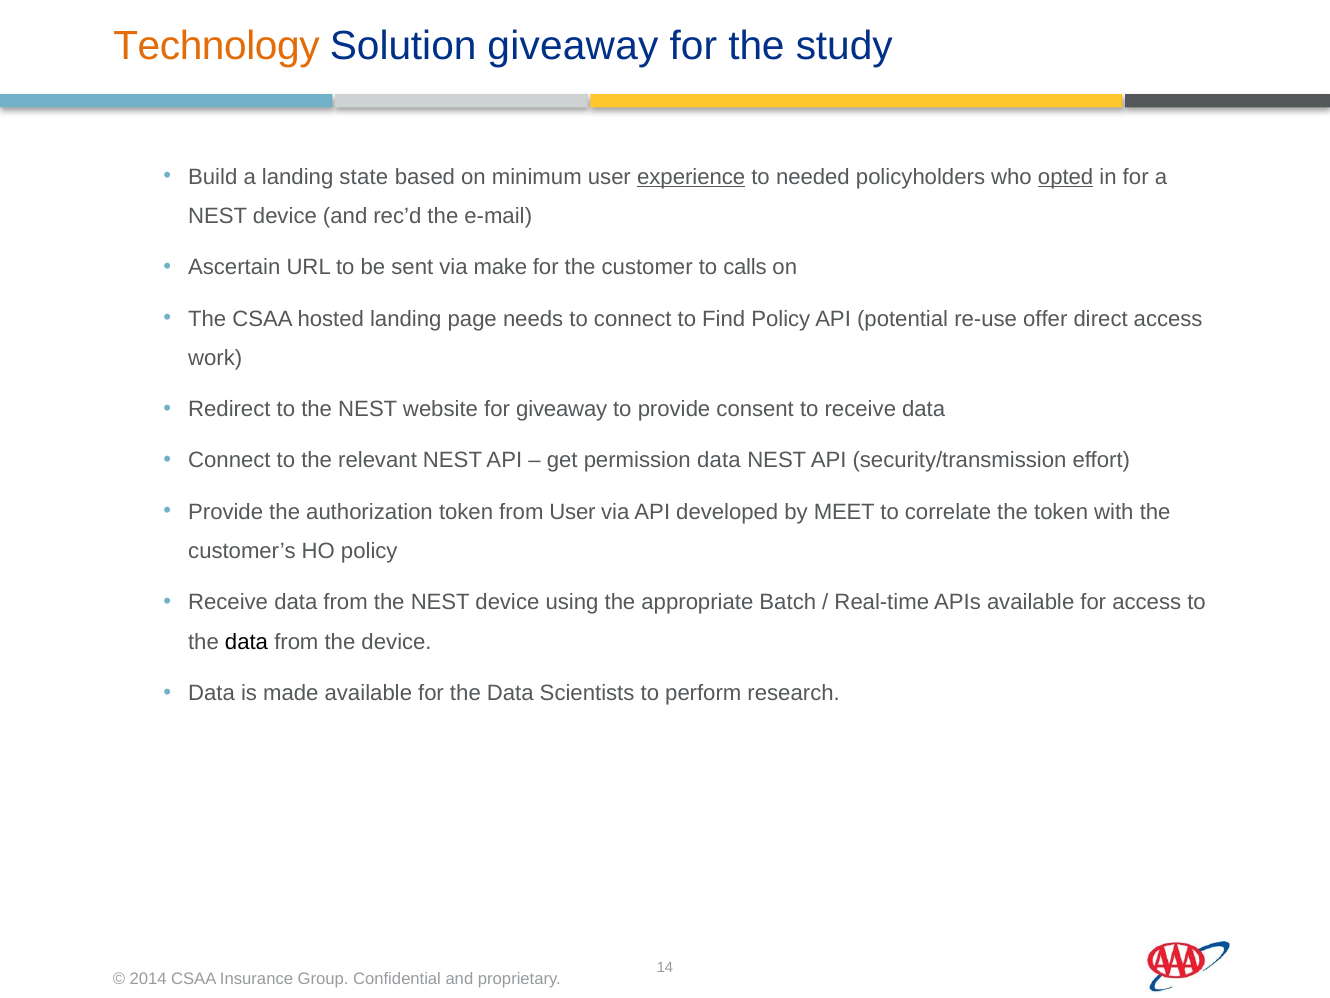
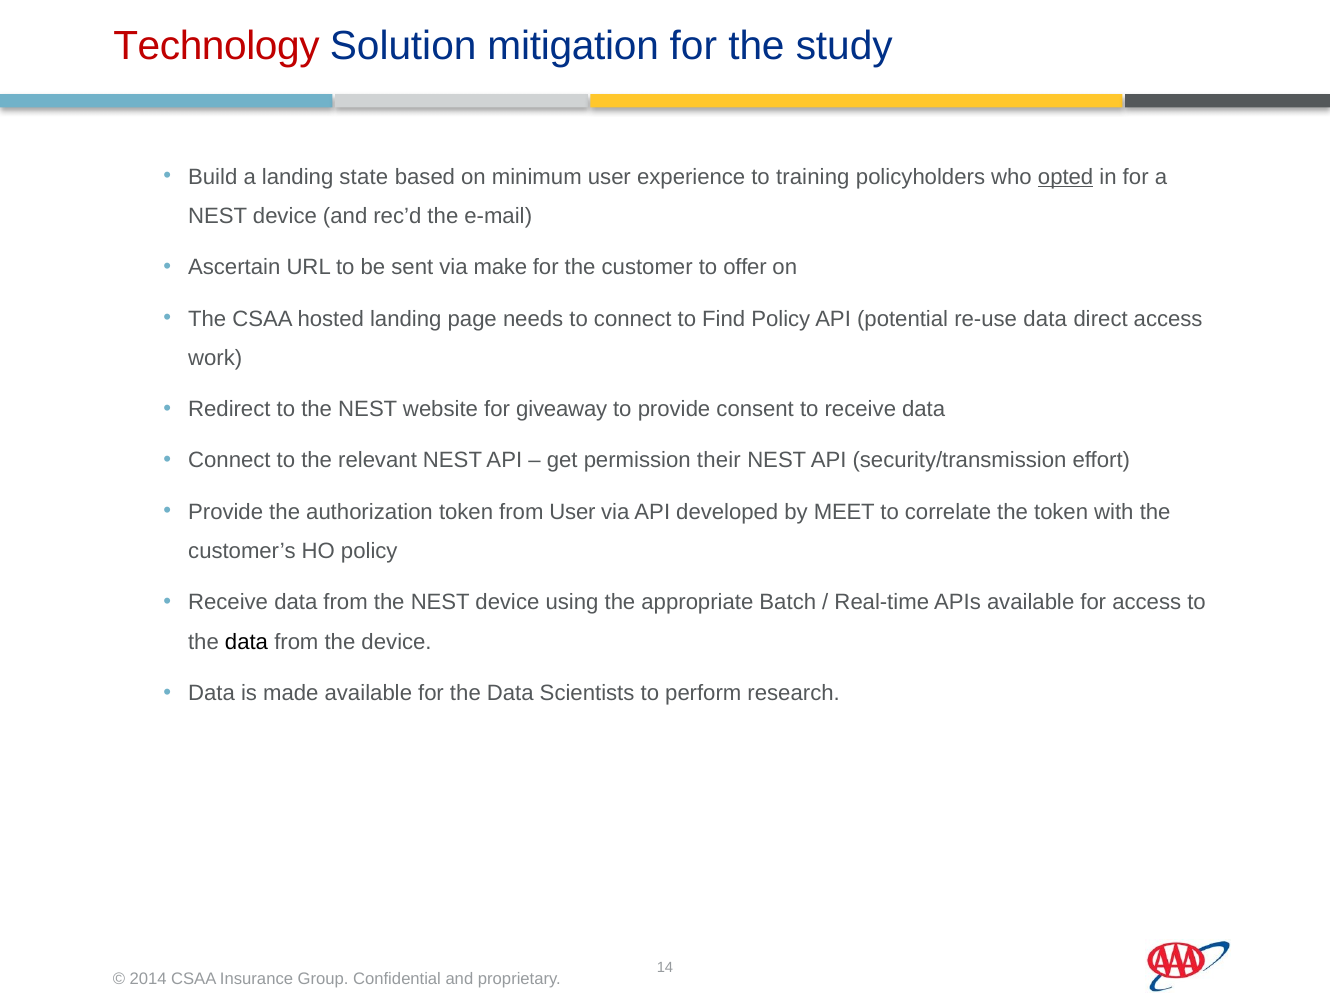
Technology colour: orange -> red
Solution giveaway: giveaway -> mitigation
experience underline: present -> none
needed: needed -> training
calls: calls -> offer
re-use offer: offer -> data
permission data: data -> their
